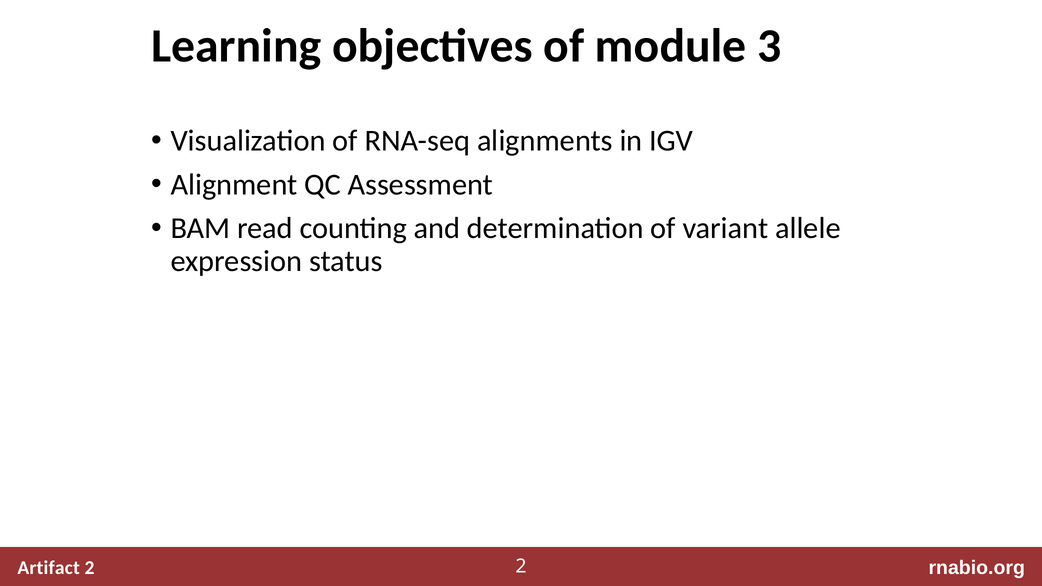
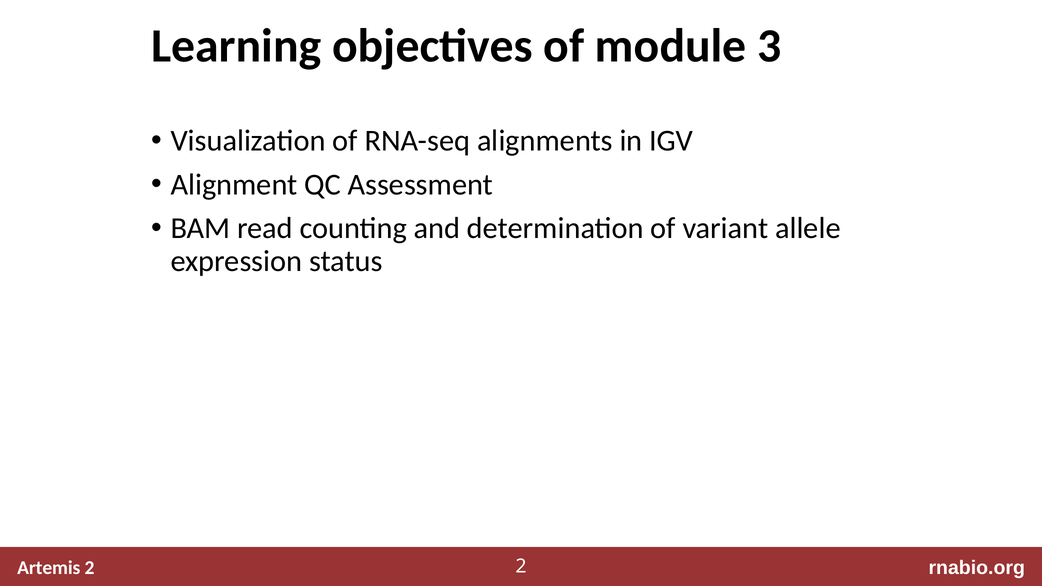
Artifact: Artifact -> Artemis
